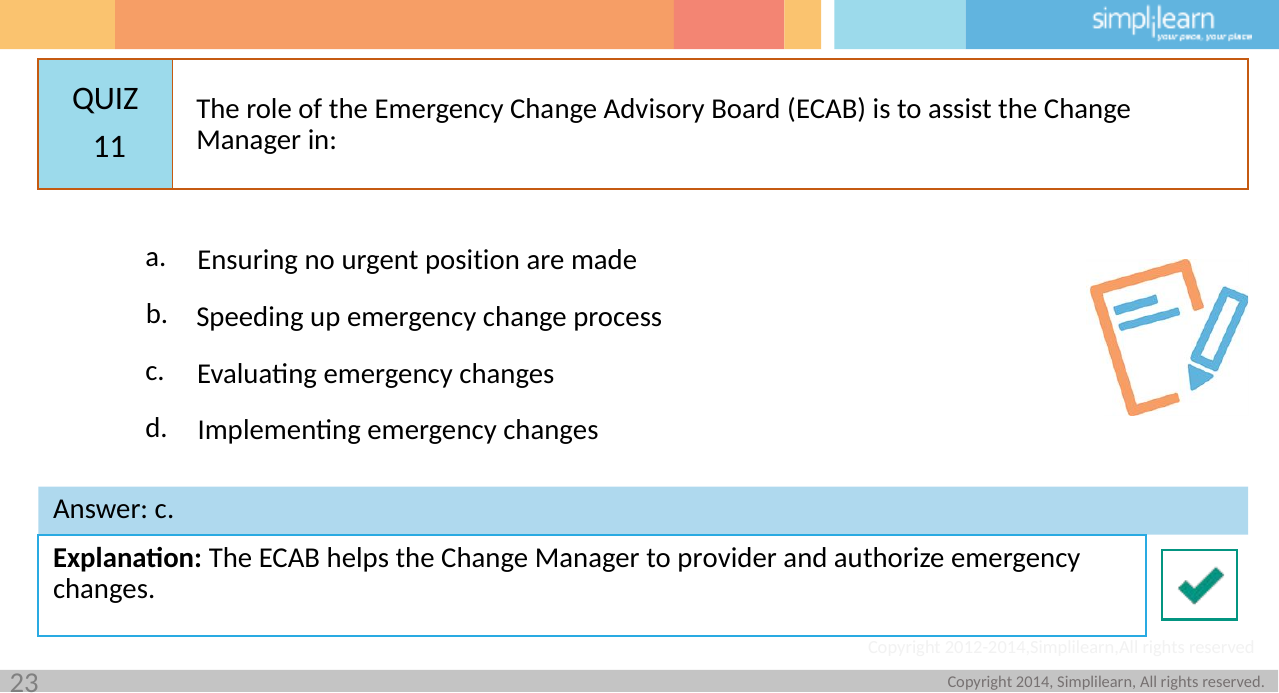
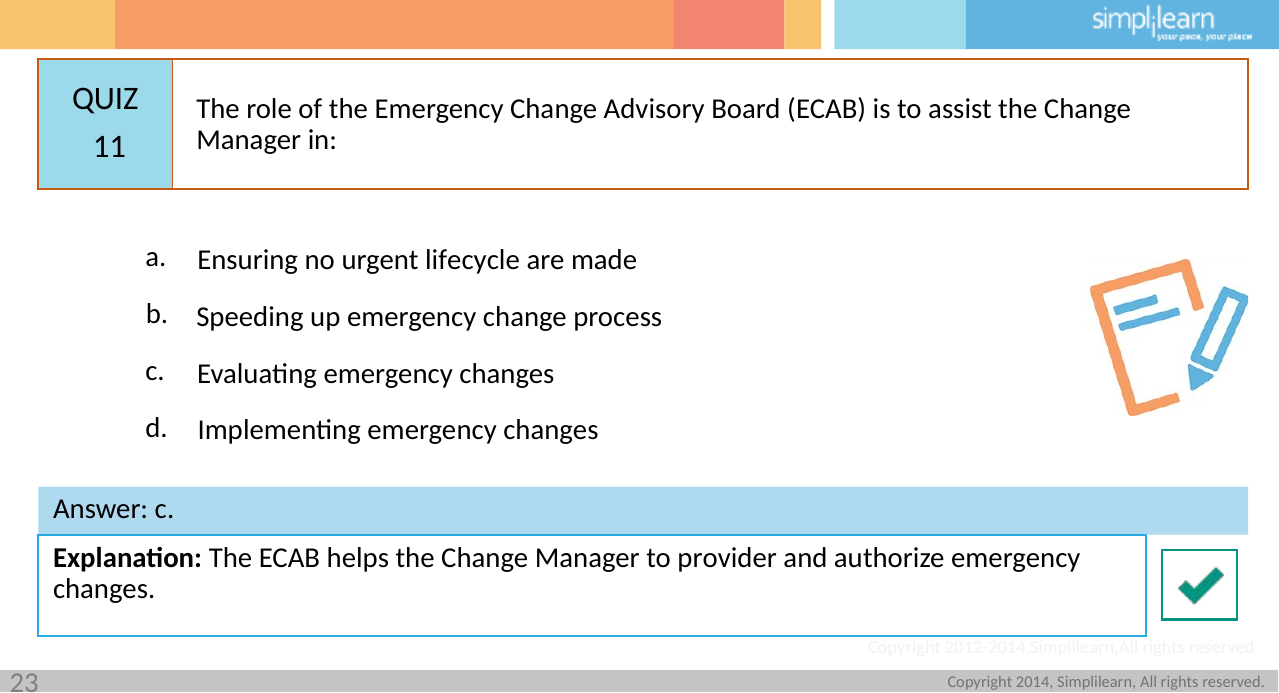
position: position -> lifecycle
